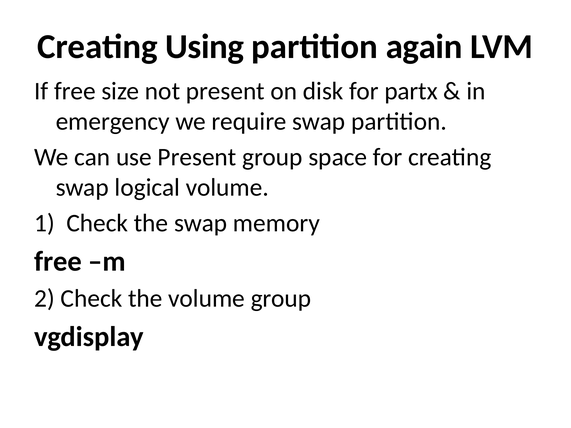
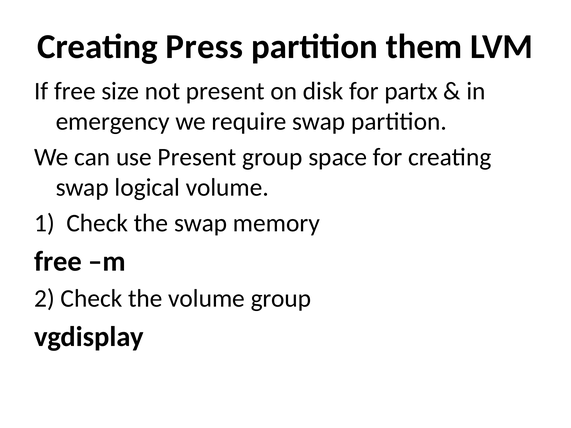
Using: Using -> Press
again: again -> them
